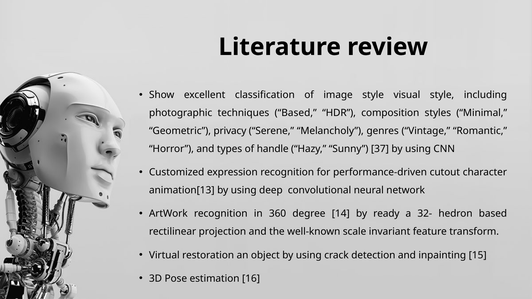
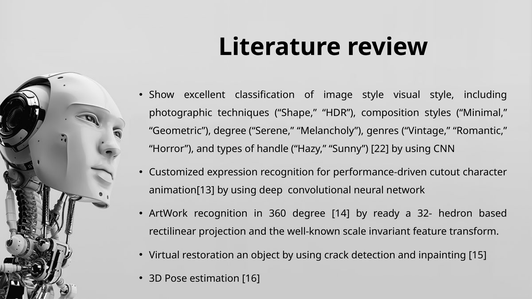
techniques Based: Based -> Shape
Geometric privacy: privacy -> degree
37: 37 -> 22
